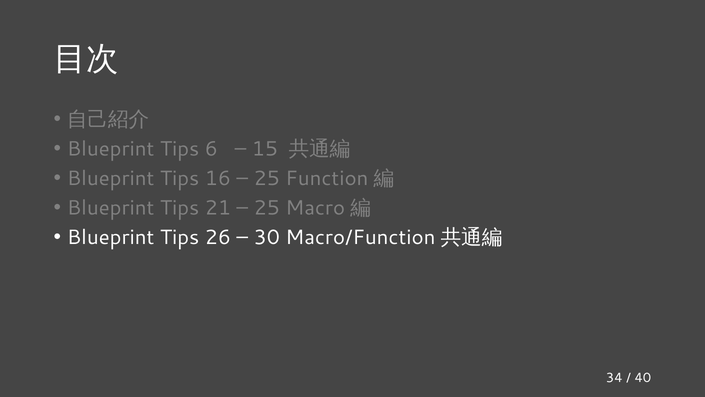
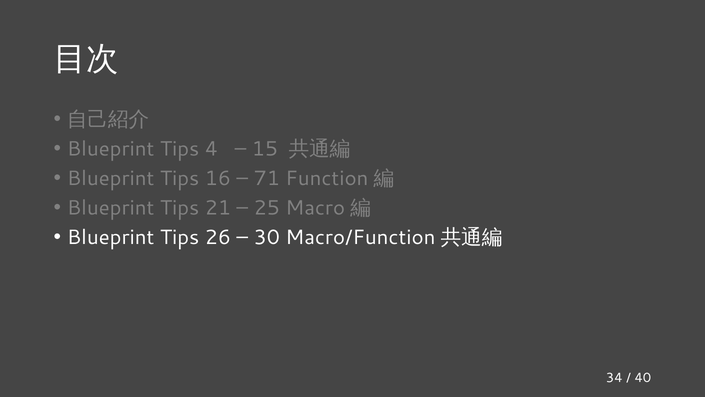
6: 6 -> 4
25 at (267, 178): 25 -> 71
